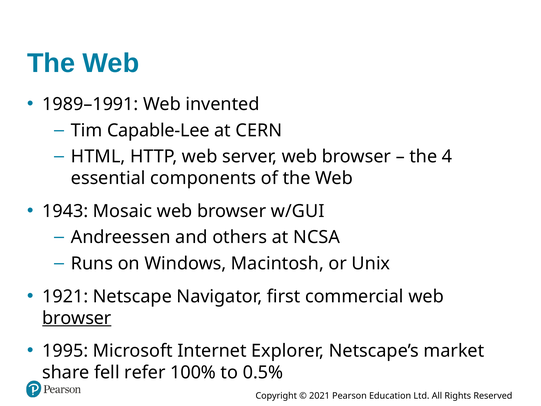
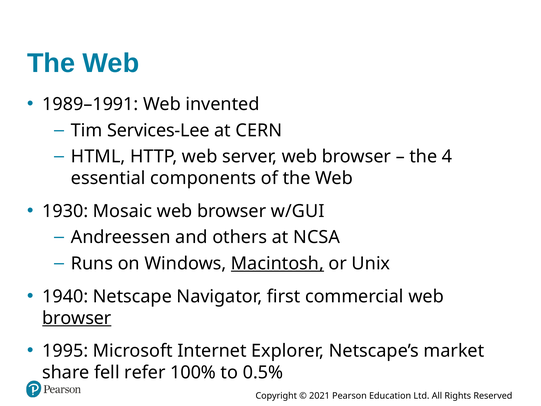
Capable-Lee: Capable-Lee -> Services-Lee
1943: 1943 -> 1930
Macintosh underline: none -> present
1921: 1921 -> 1940
